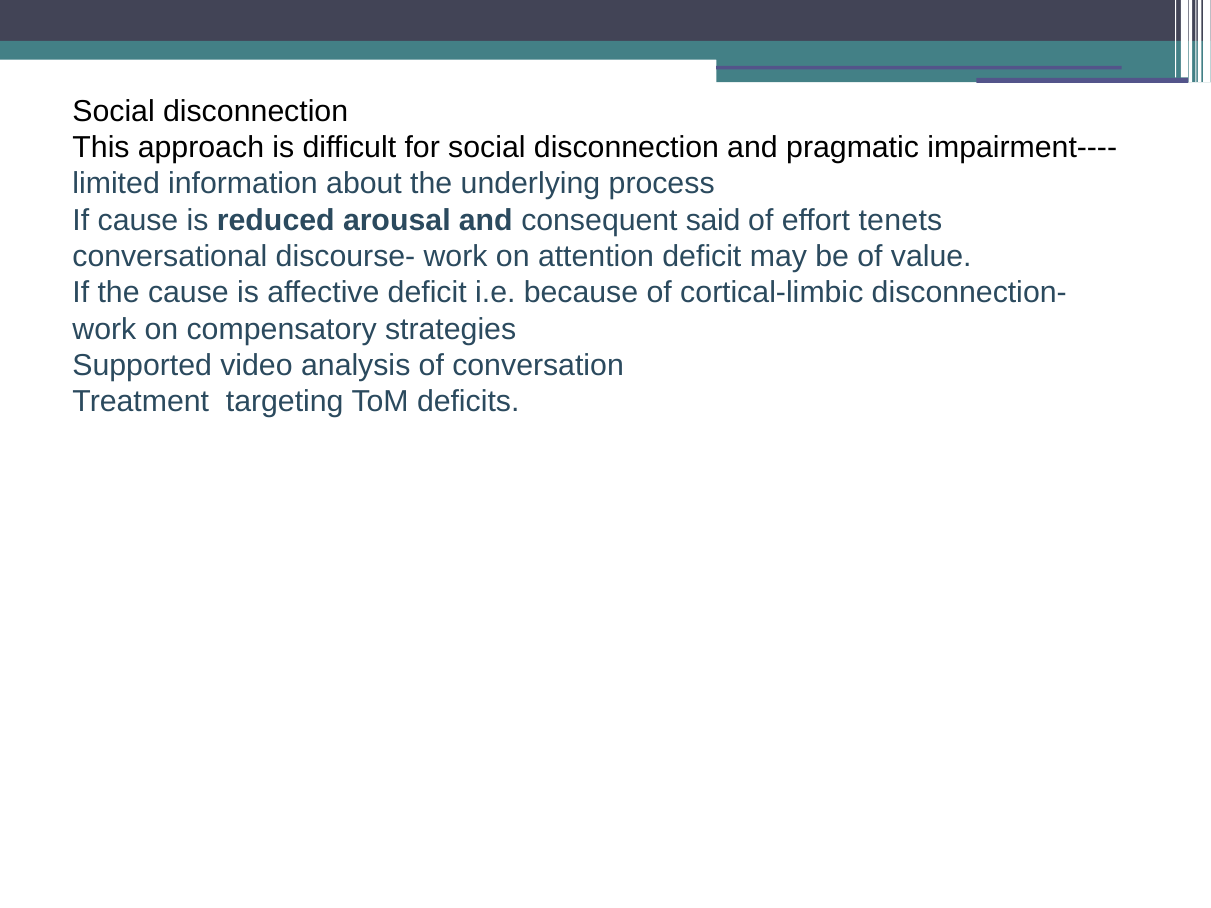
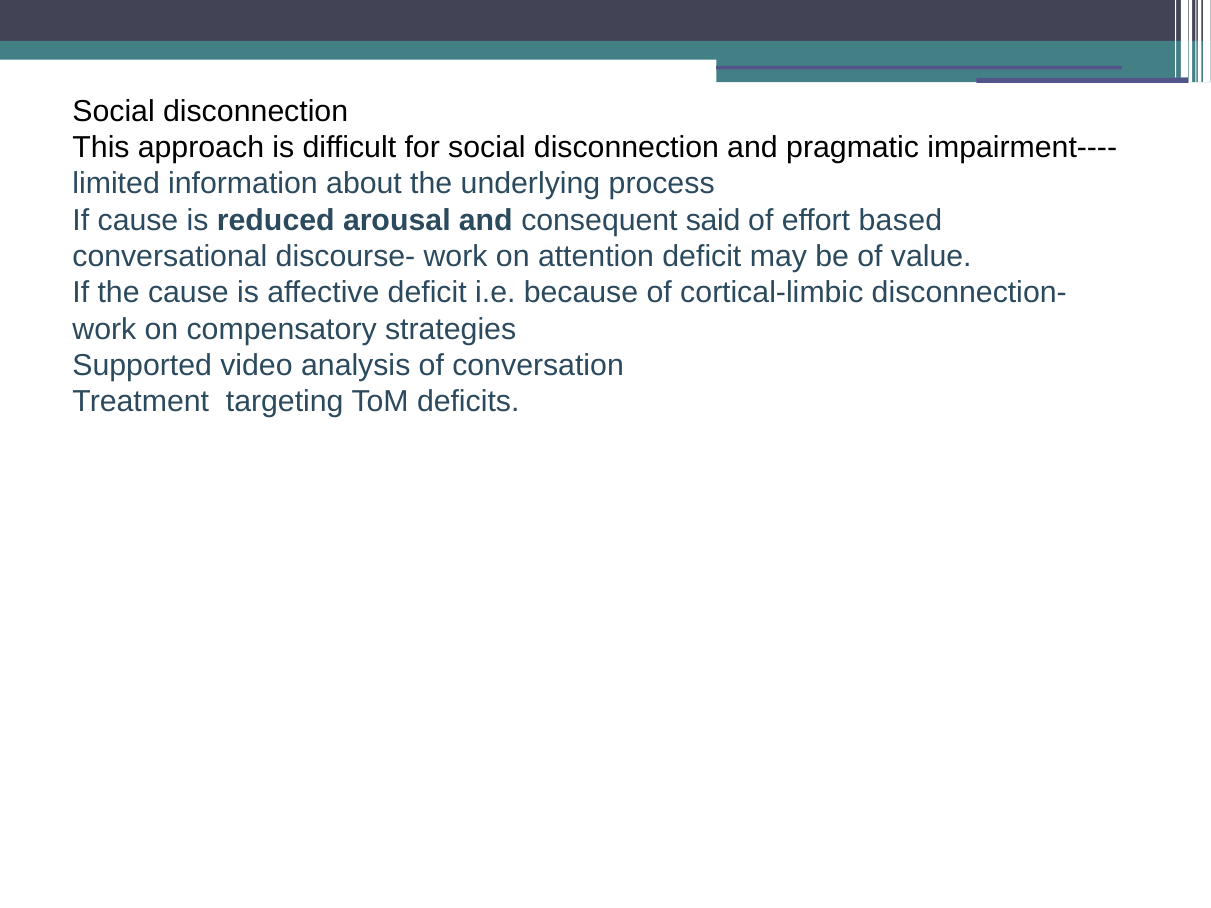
tenets: tenets -> based
